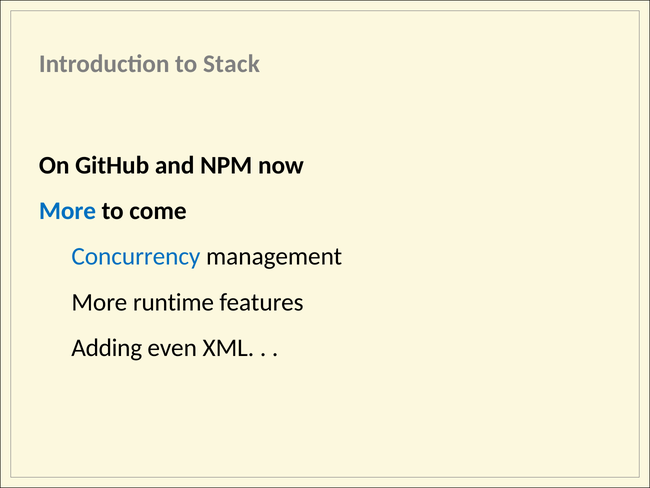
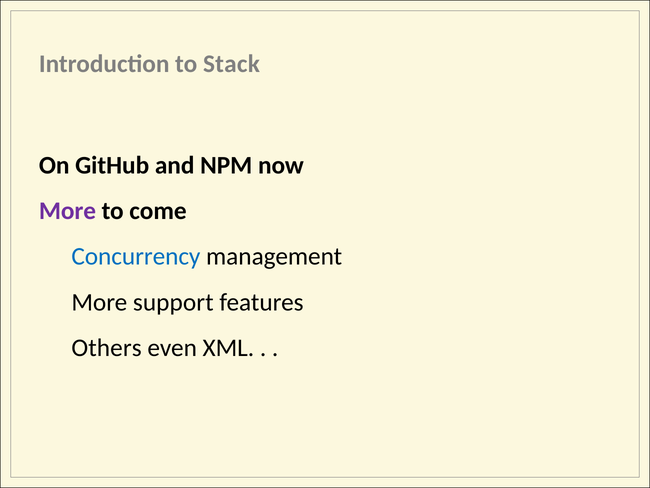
More at (67, 211) colour: blue -> purple
runtime: runtime -> support
Adding: Adding -> Others
